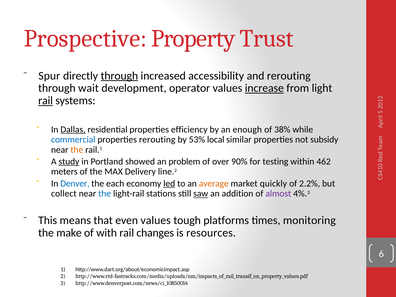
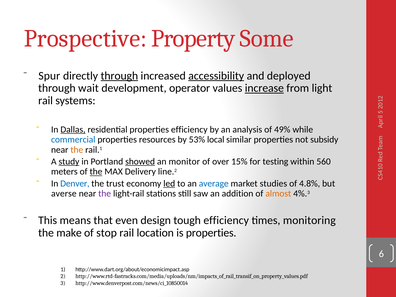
Trust: Trust -> Some
accessibility underline: none -> present
and rerouting: rerouting -> deployed
rail at (46, 101) underline: present -> none
enough: enough -> analysis
38%: 38% -> 49%
properties rerouting: rerouting -> resources
showed underline: none -> present
problem: problem -> monitor
90%: 90% -> 15%
462: 462 -> 560
the at (96, 172) underline: none -> present
each: each -> trust
average colour: orange -> blue
quickly: quickly -> studies
2.2%: 2.2% -> 4.8%
collect: collect -> averse
the at (105, 194) colour: blue -> purple
saw underline: present -> none
almost colour: purple -> orange
even values: values -> design
tough platforms: platforms -> efficiency
with: with -> stop
changes: changes -> location
is resources: resources -> properties
